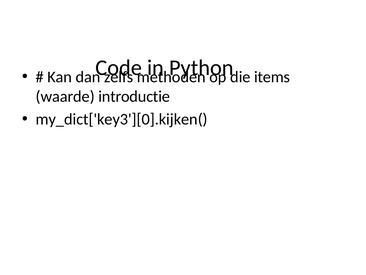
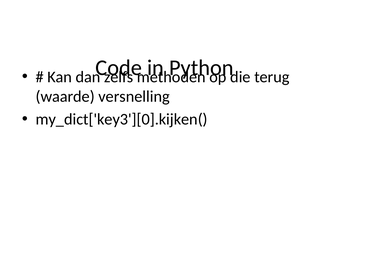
items: items -> terug
introductie: introductie -> versnelling
